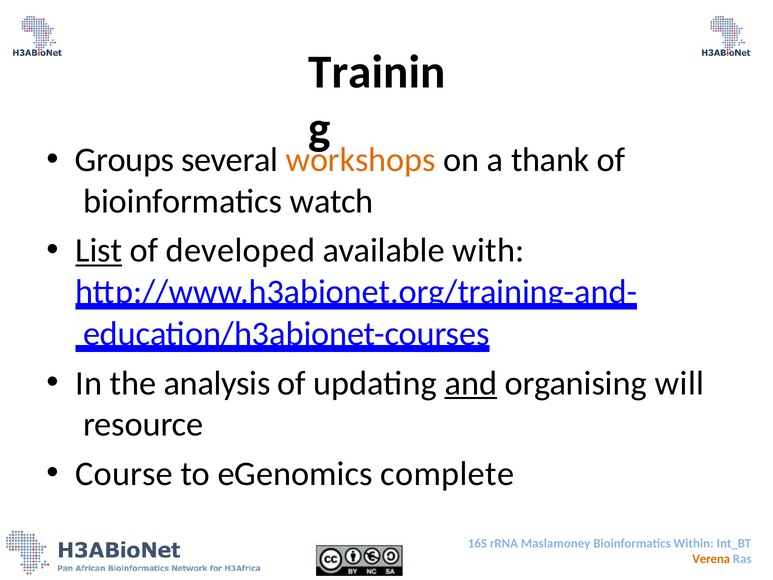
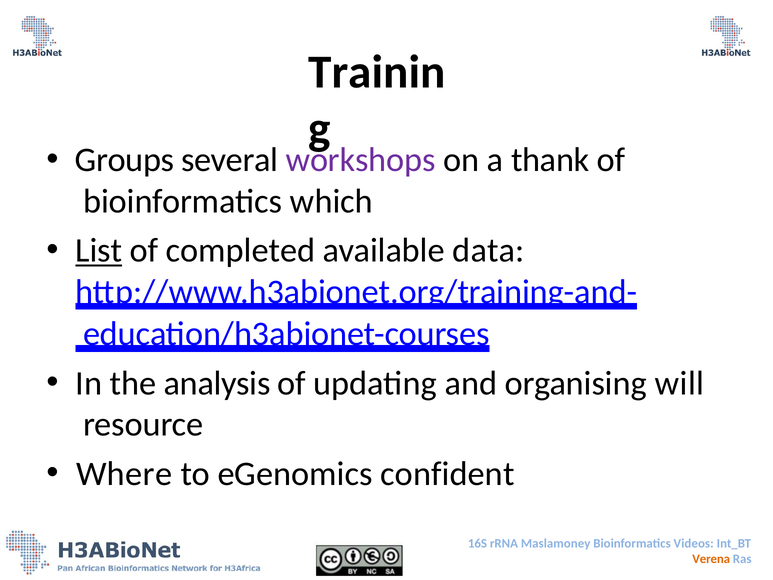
workshops colour: orange -> purple
watch: watch -> which
developed: developed -> completed
with: with -> data
and underline: present -> none
Course: Course -> Where
complete: complete -> confident
Within: Within -> Videos
